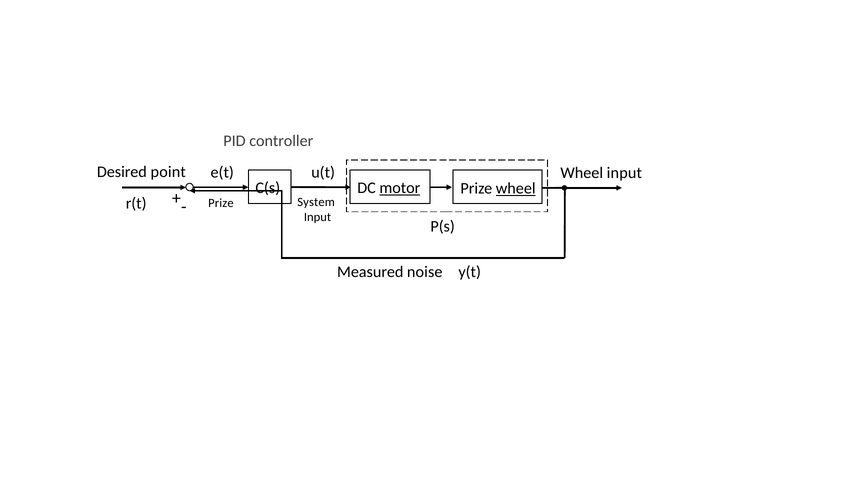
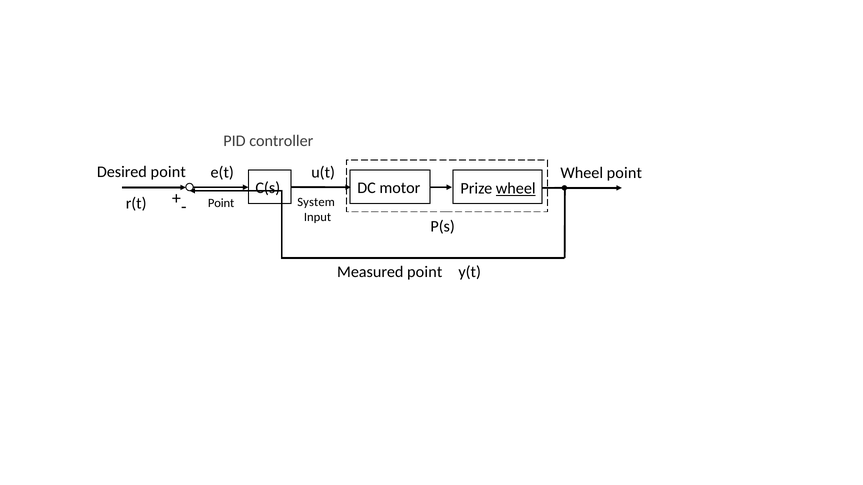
Wheel input: input -> point
motor underline: present -> none
Prize at (221, 203): Prize -> Point
Measured noise: noise -> point
